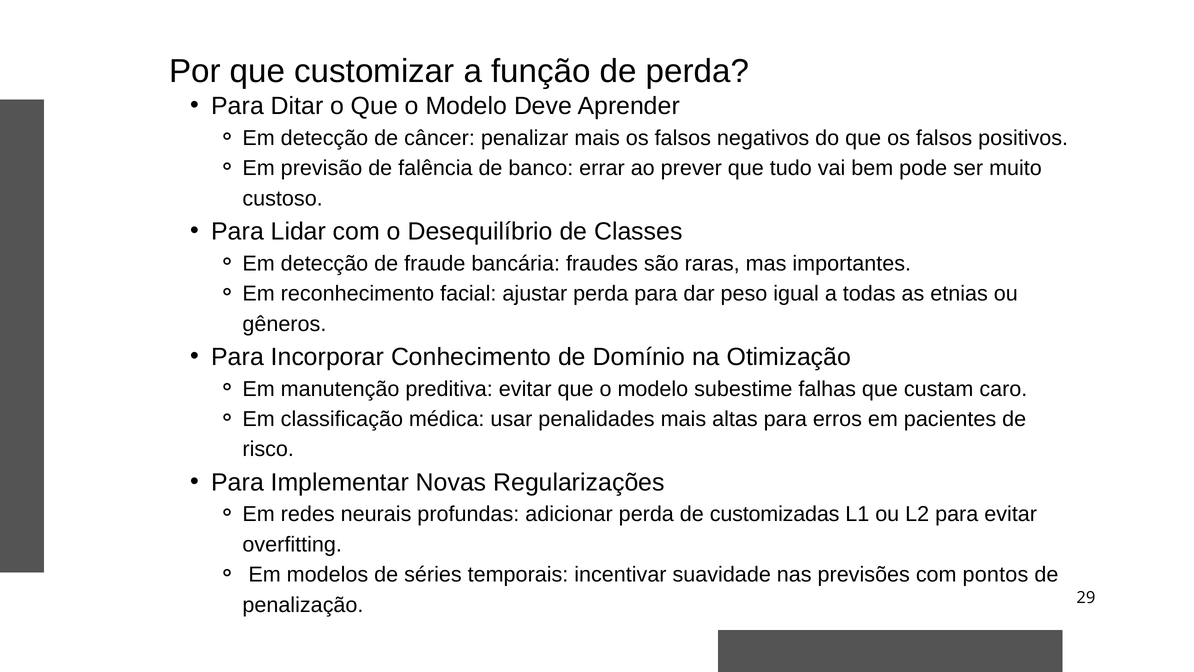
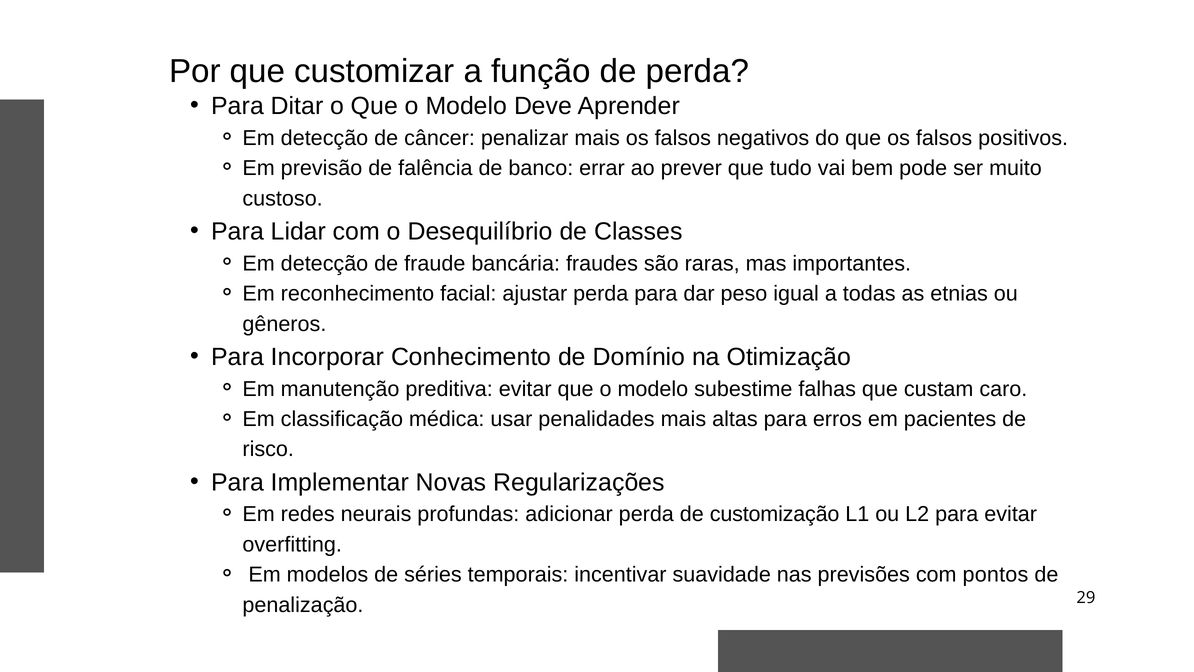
customizadas: customizadas -> customização
